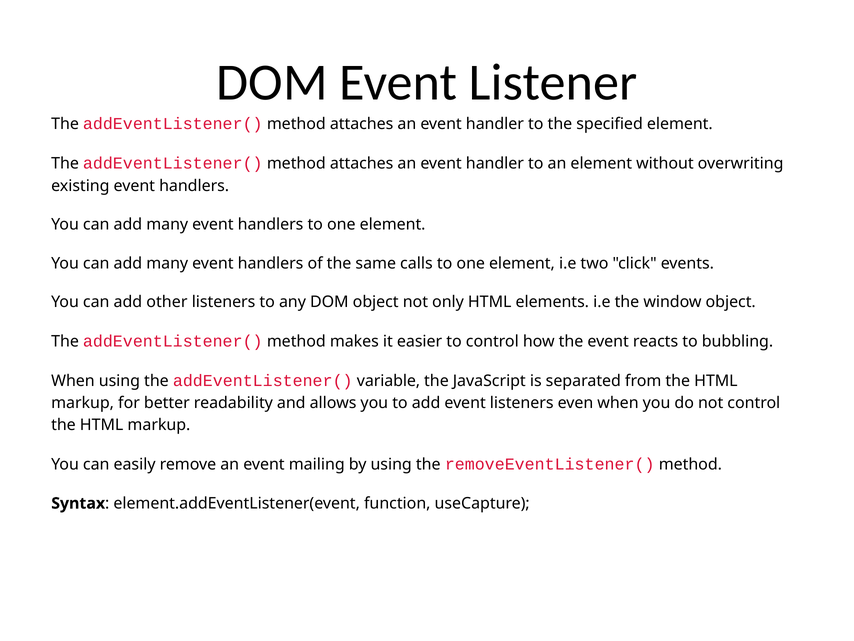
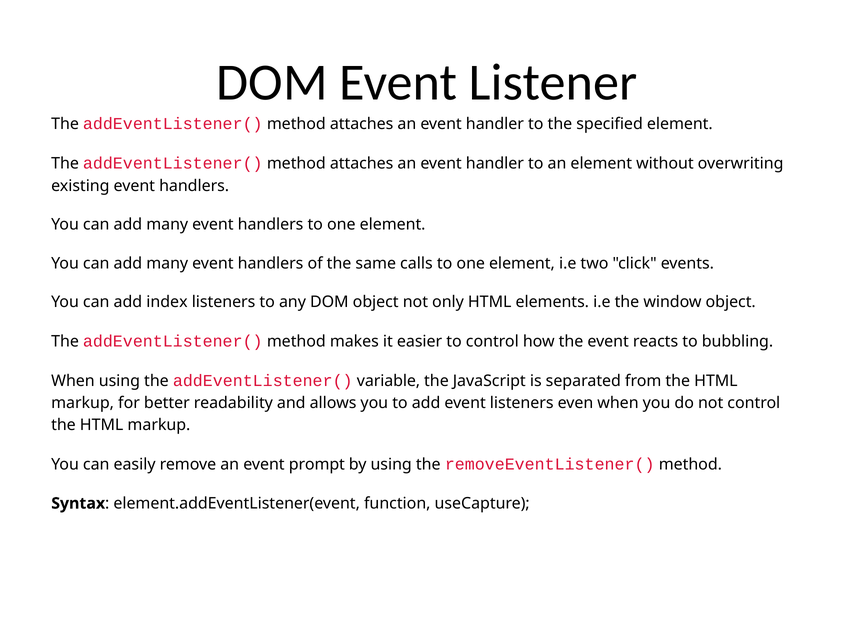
other: other -> index
mailing: mailing -> prompt
